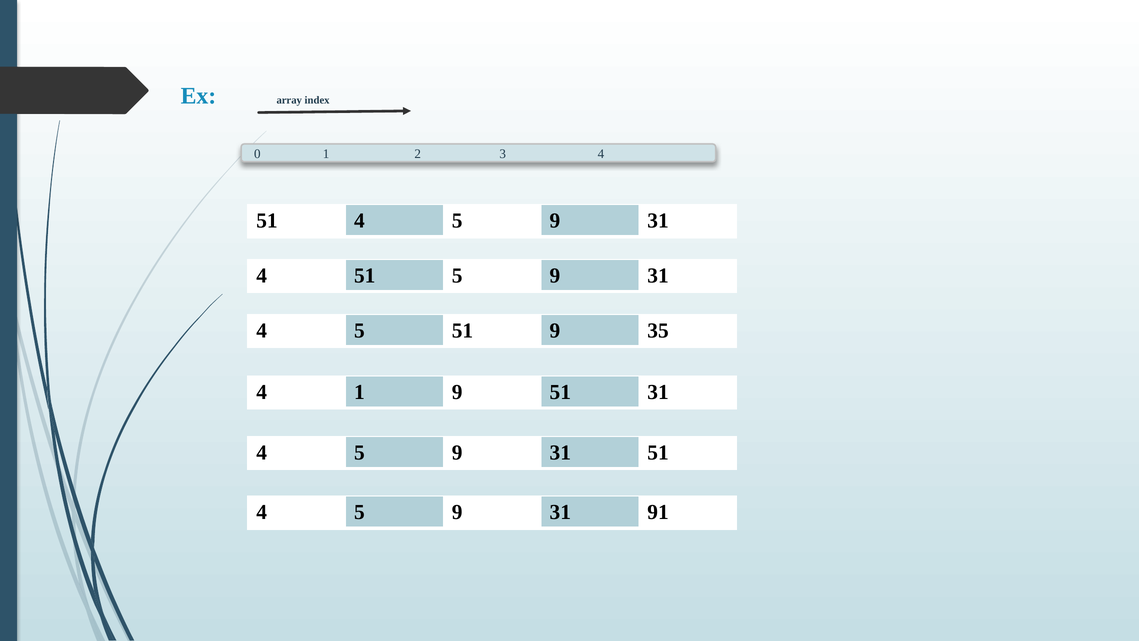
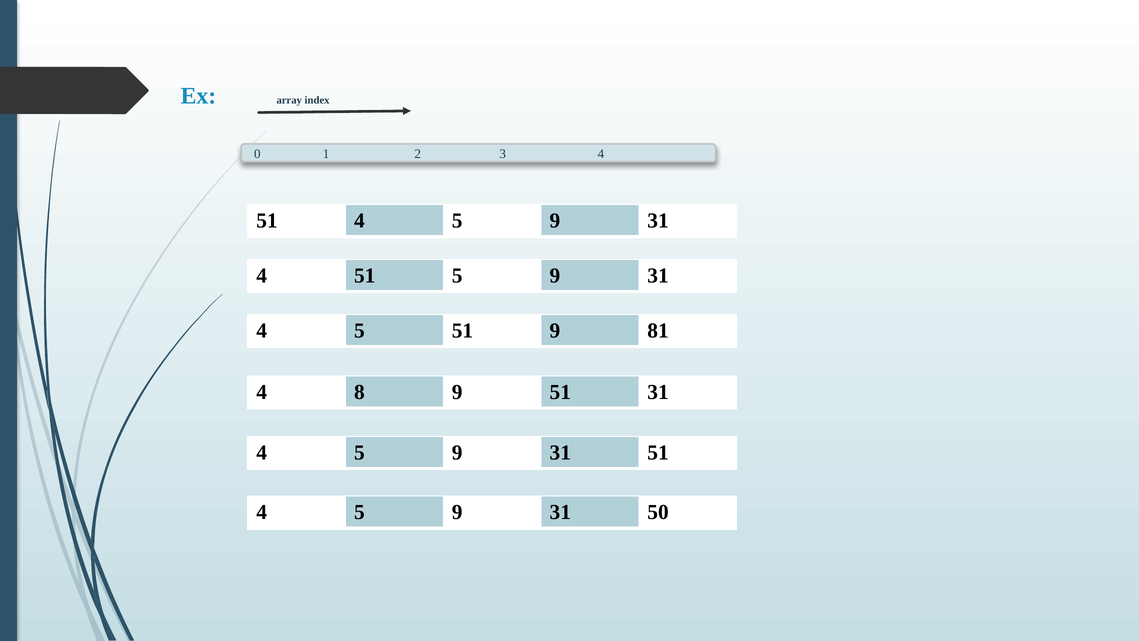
35: 35 -> 81
4 1: 1 -> 8
91: 91 -> 50
